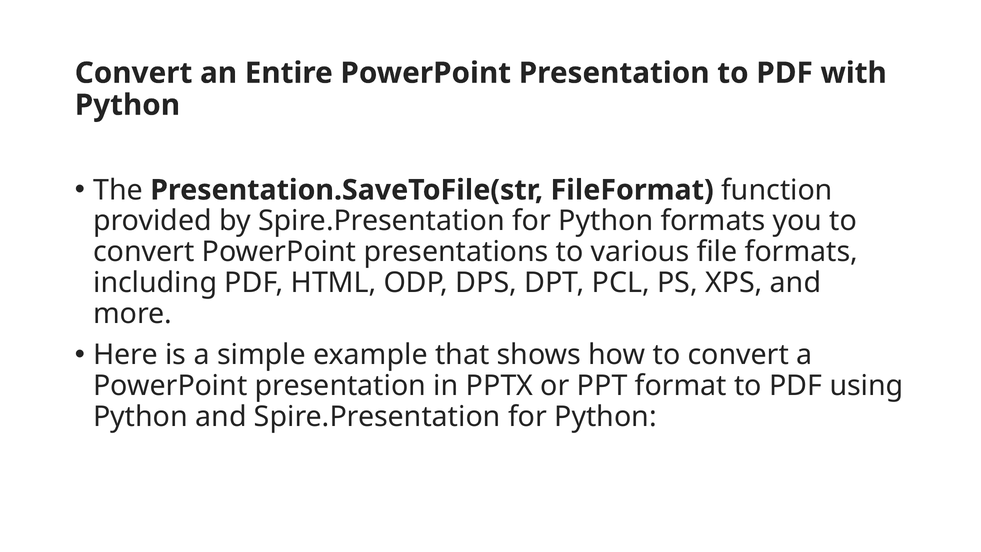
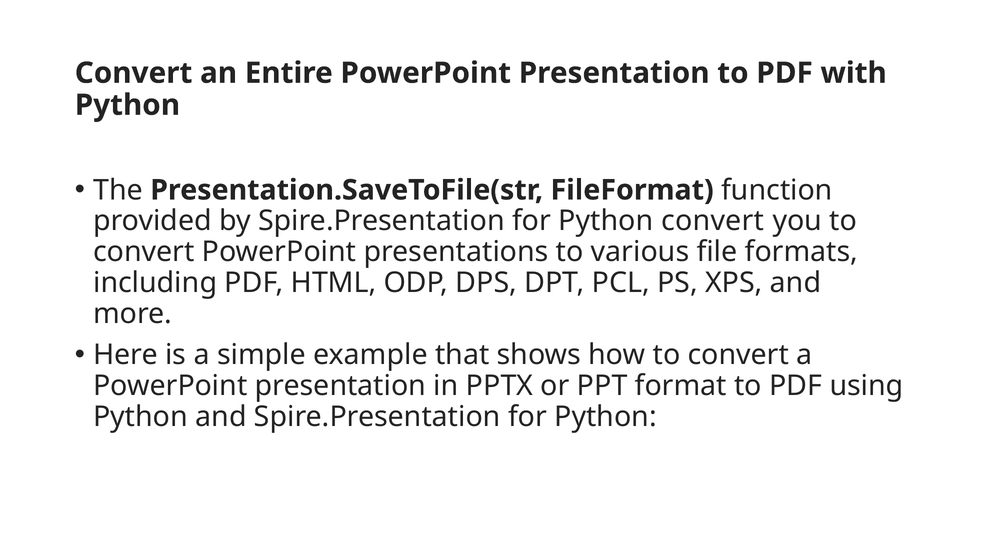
Python formats: formats -> convert
